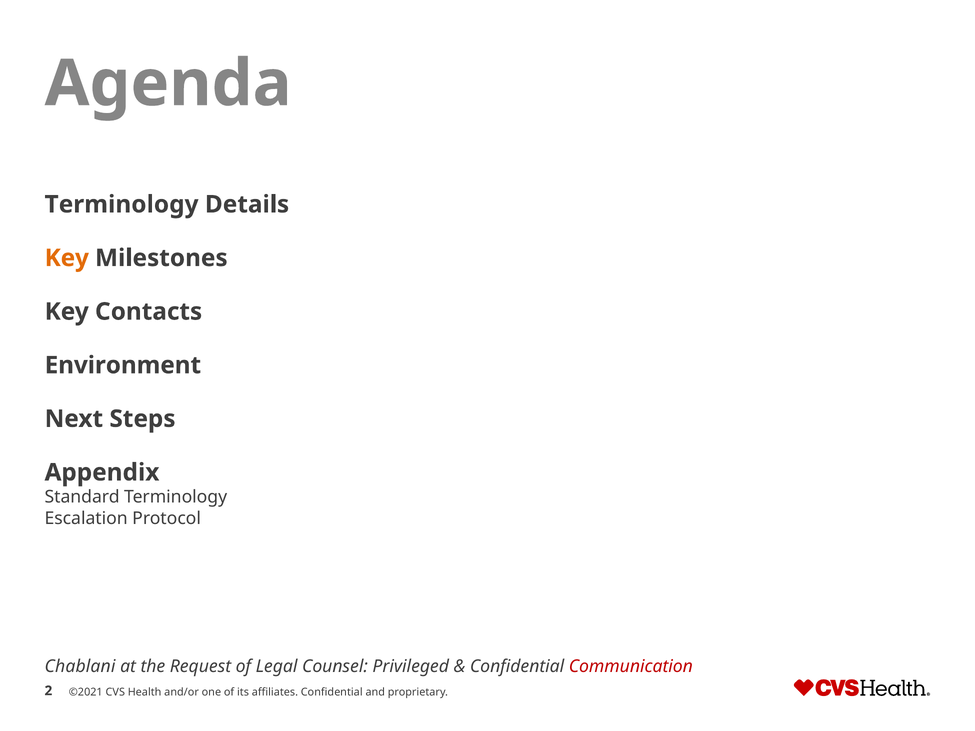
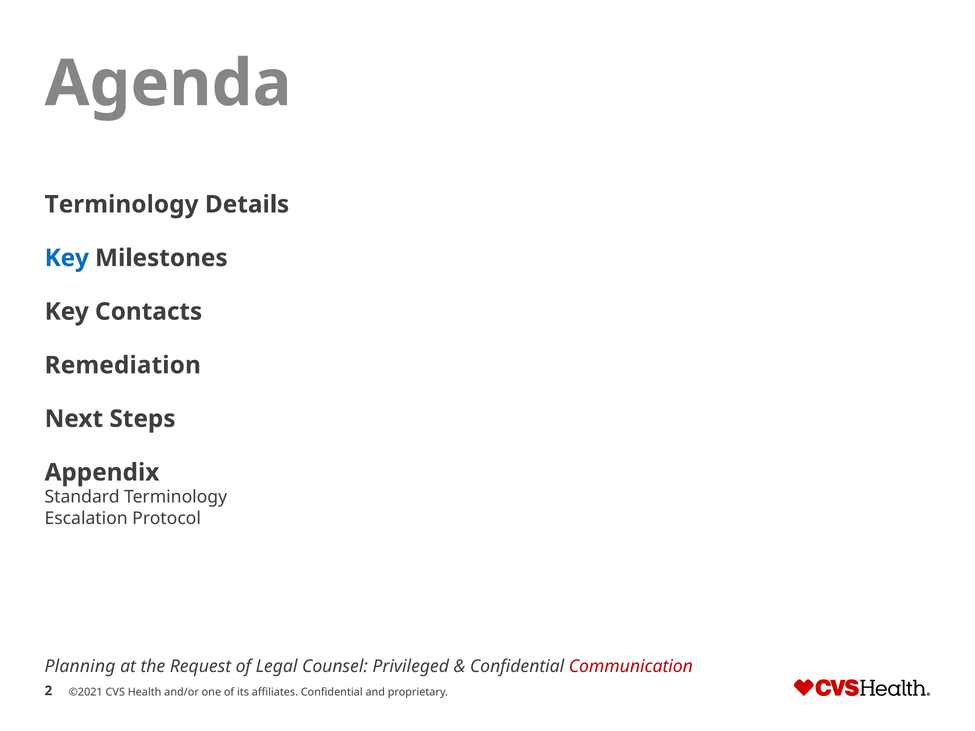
Key at (67, 258) colour: orange -> blue
Environment: Environment -> Remediation
Chablani: Chablani -> Planning
